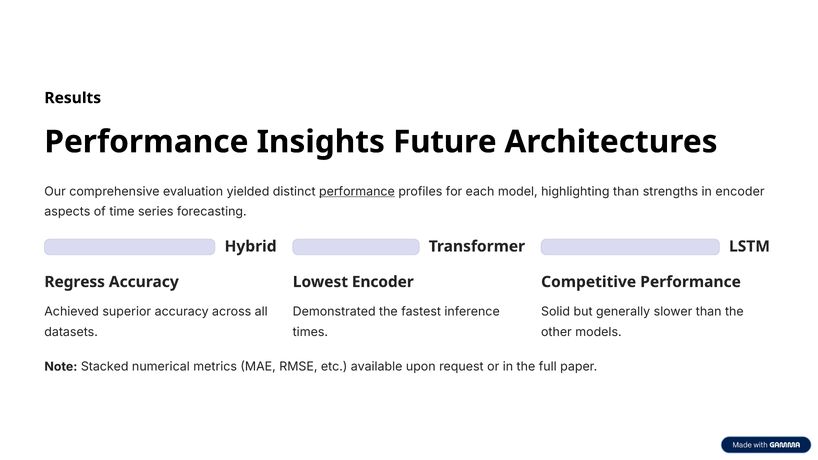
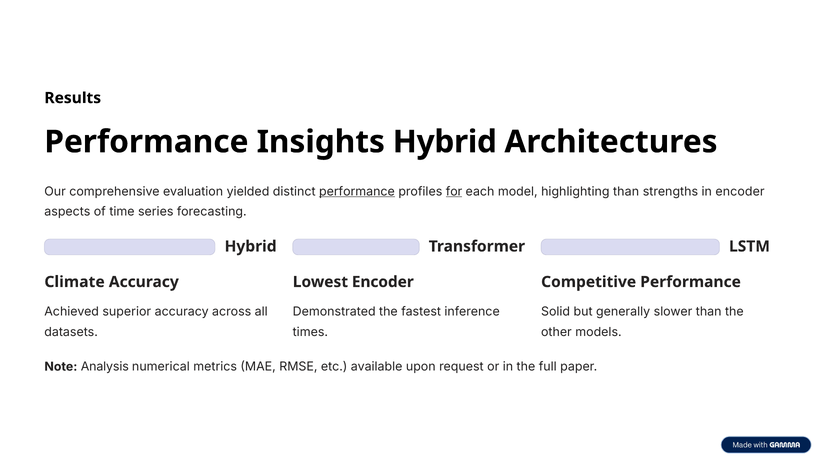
Insights Future: Future -> Hybrid
for underline: none -> present
Regress: Regress -> Climate
Stacked: Stacked -> Analysis
